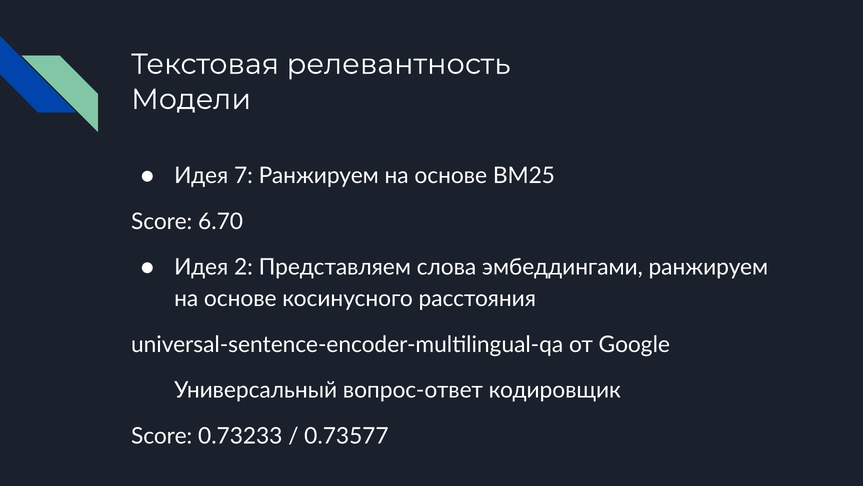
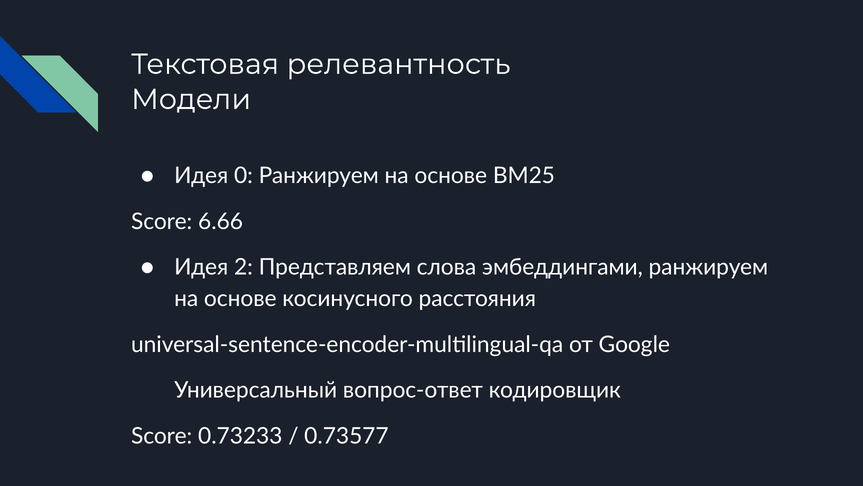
7: 7 -> 0
6.70: 6.70 -> 6.66
